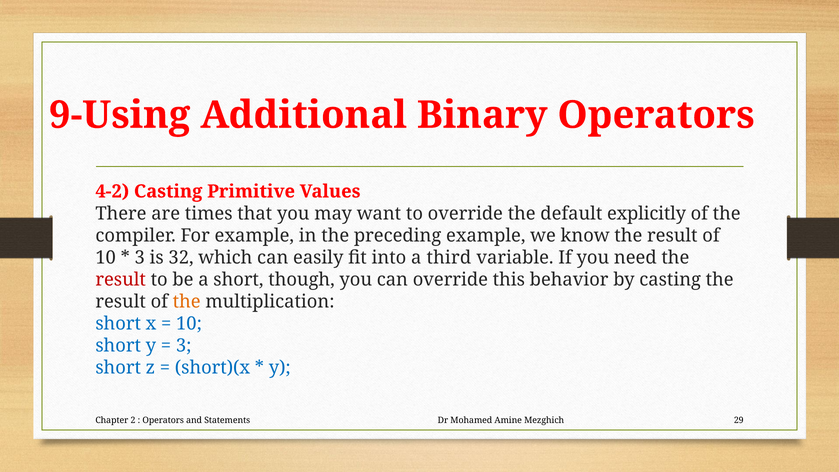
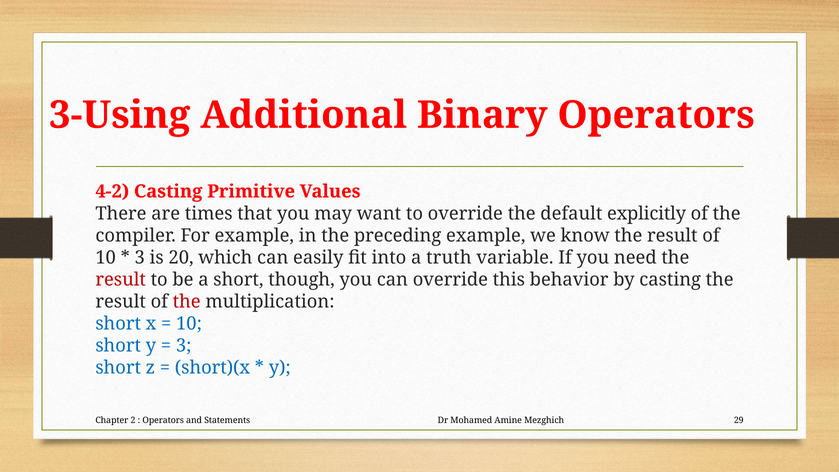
9-Using: 9-Using -> 3-Using
32: 32 -> 20
third: third -> truth
the at (187, 302) colour: orange -> red
